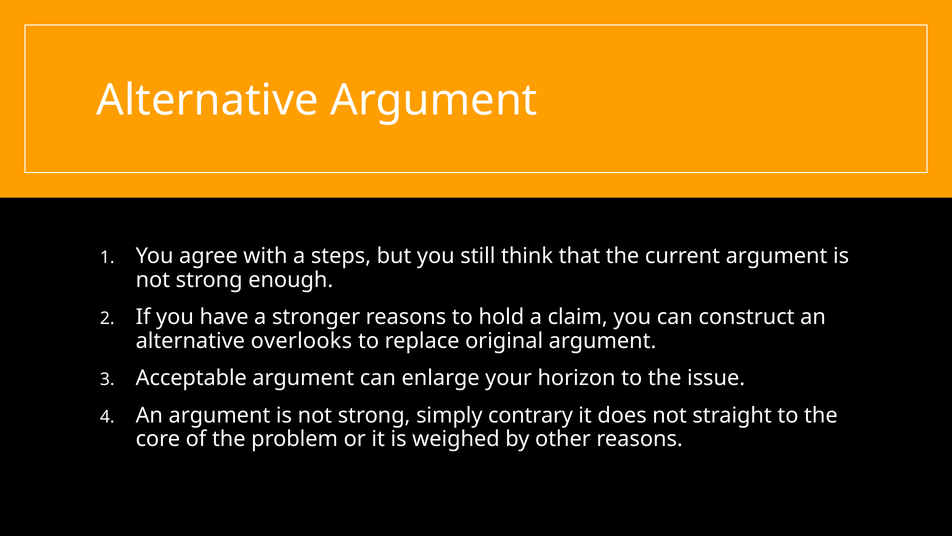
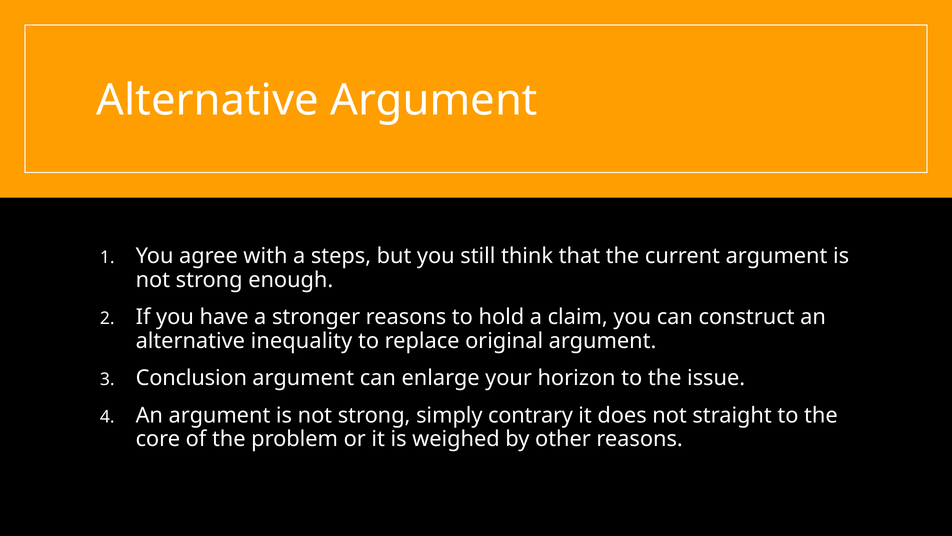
overlooks: overlooks -> inequality
Acceptable: Acceptable -> Conclusion
